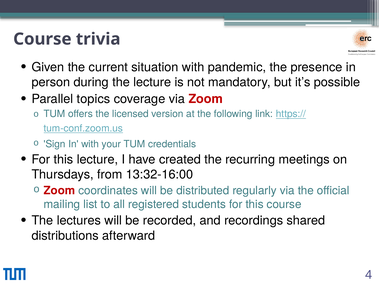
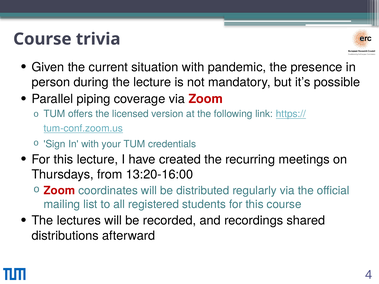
topics: topics -> piping
13:32-16:00: 13:32-16:00 -> 13:20-16:00
